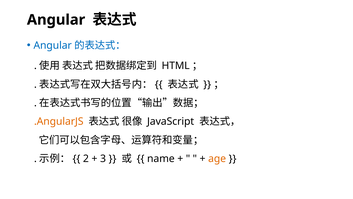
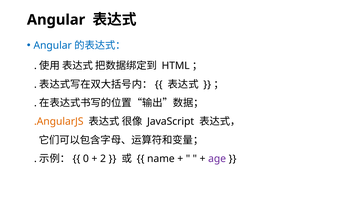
2: 2 -> 0
3: 3 -> 2
age colour: orange -> purple
